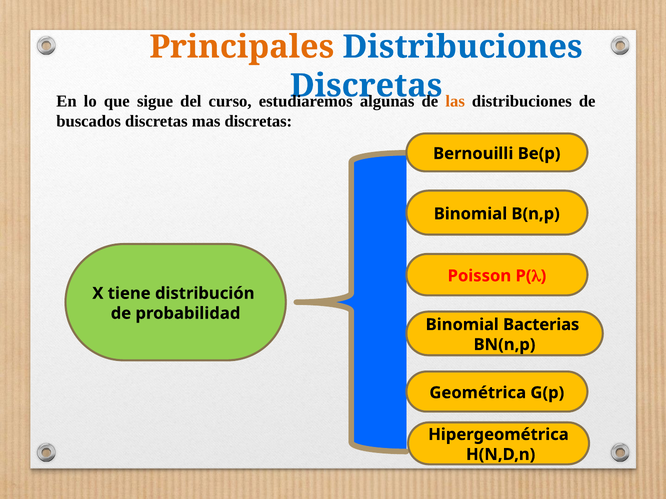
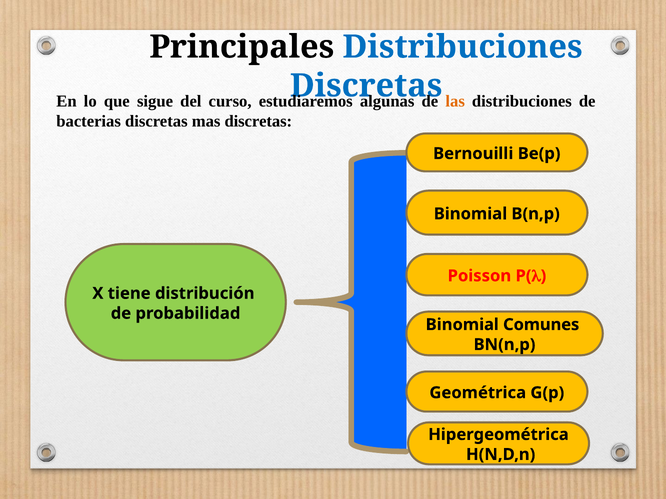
Principales colour: orange -> black
buscados: buscados -> bacterias
Bacterias: Bacterias -> Comunes
